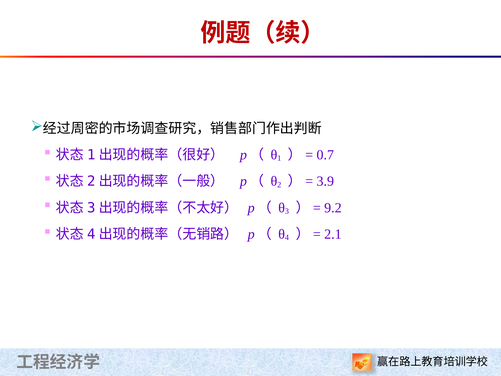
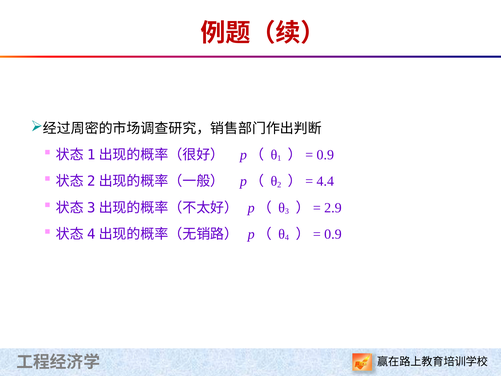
0.7 at (325, 155): 0.7 -> 0.9
3.9: 3.9 -> 4.4
9.2: 9.2 -> 2.9
2.1 at (333, 234): 2.1 -> 0.9
